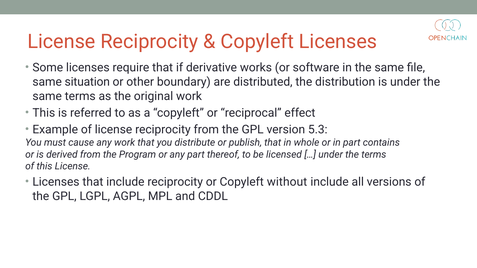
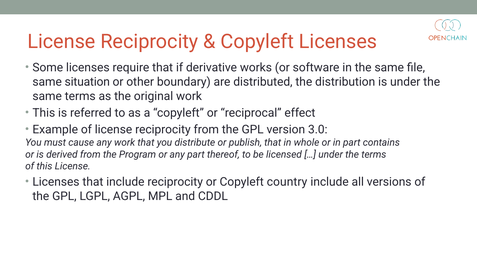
5.3: 5.3 -> 3.0
without: without -> country
